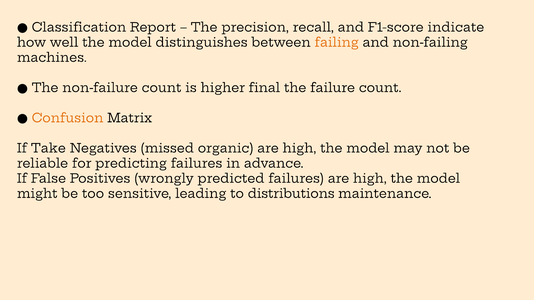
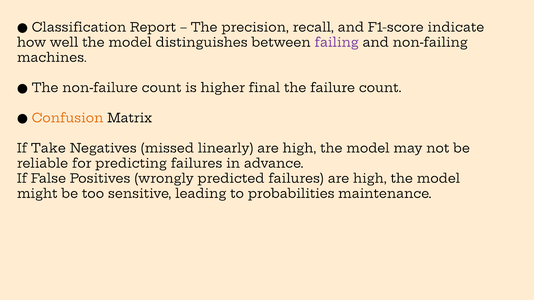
failing colour: orange -> purple
organic: organic -> linearly
distributions: distributions -> probabilities
